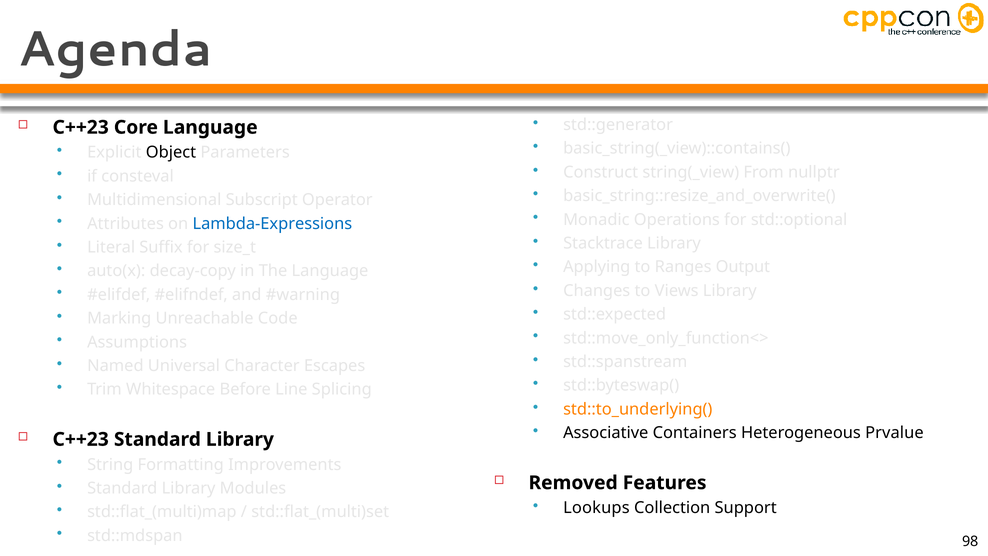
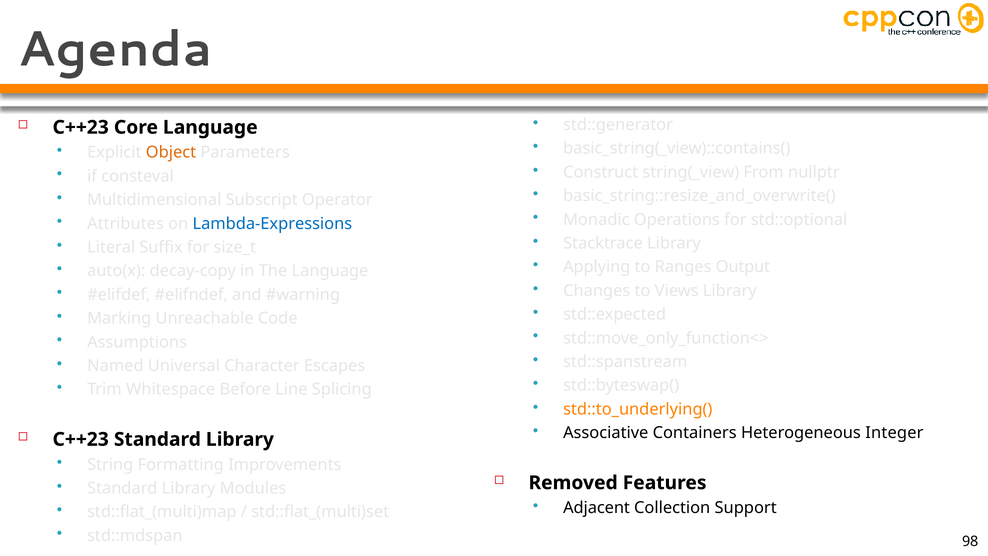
Object colour: black -> orange
Prvalue: Prvalue -> Integer
Lookups: Lookups -> Adjacent
